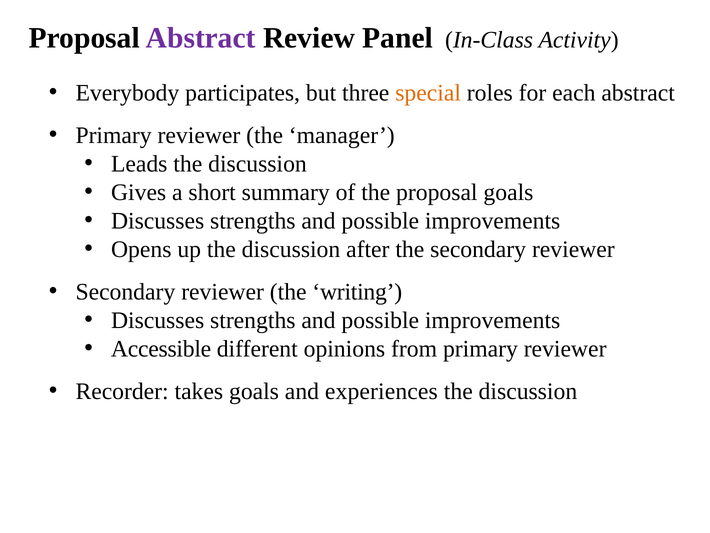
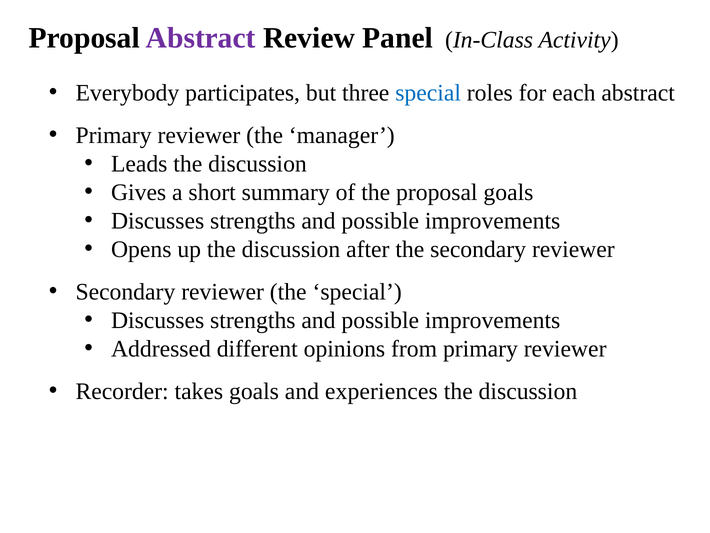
special at (428, 93) colour: orange -> blue
the writing: writing -> special
Accessible: Accessible -> Addressed
